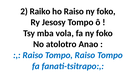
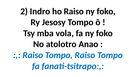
Raiko: Raiko -> Indro
